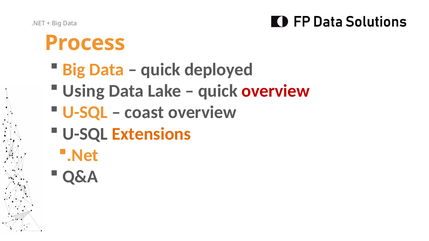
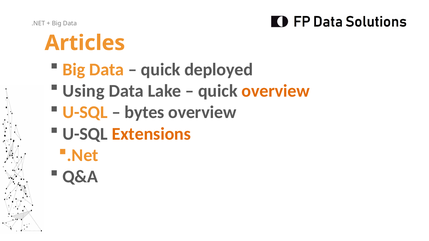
Process: Process -> Articles
overview at (276, 91) colour: red -> orange
coast: coast -> bytes
